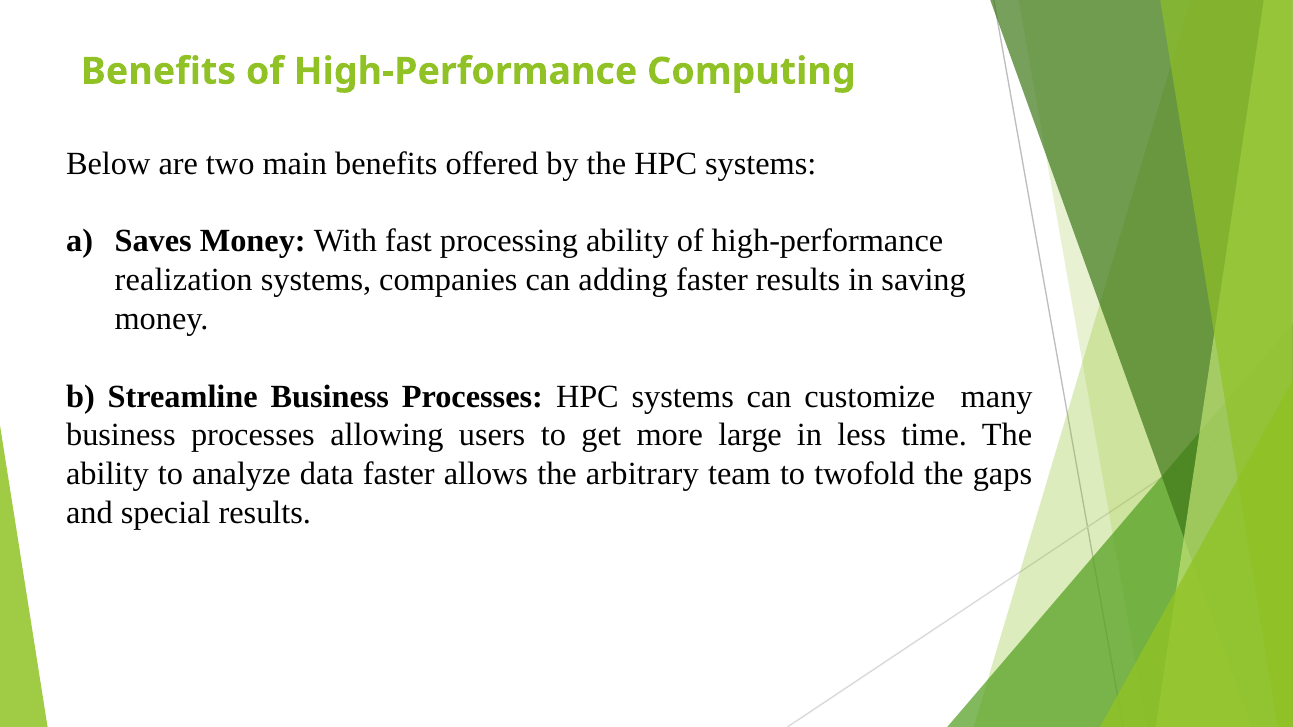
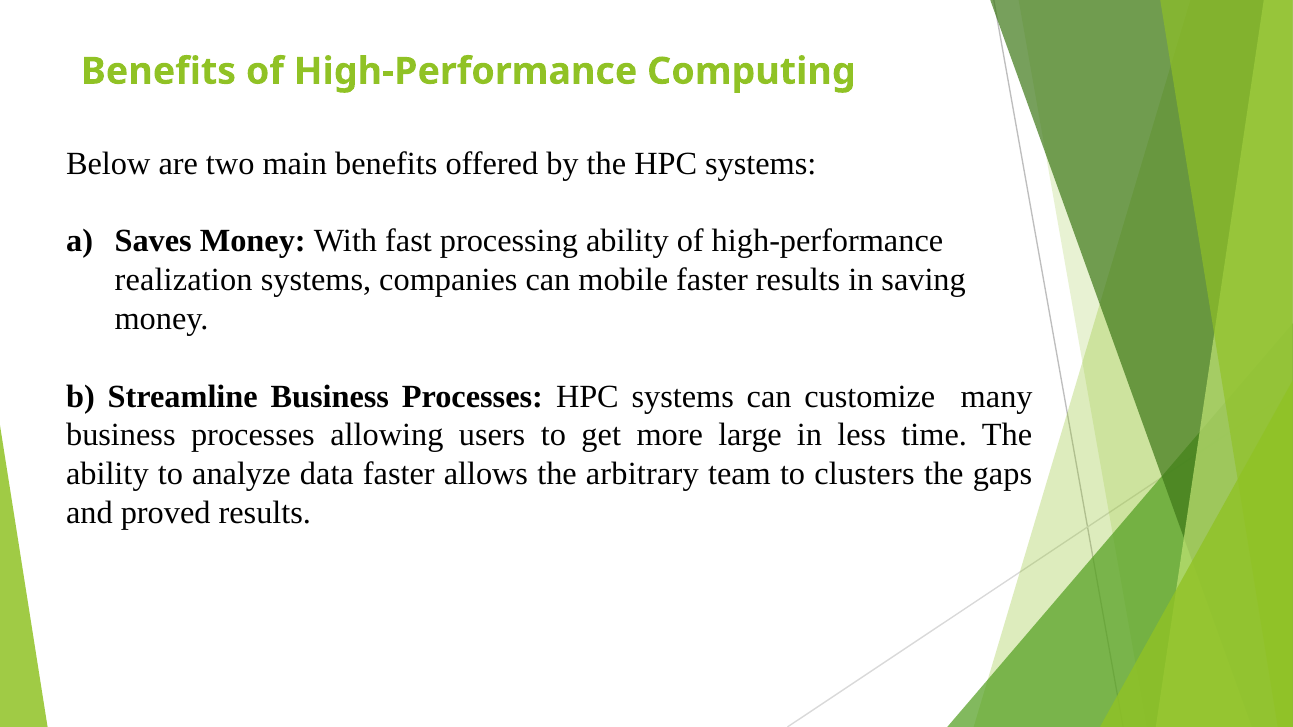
adding: adding -> mobile
twofold: twofold -> clusters
special: special -> proved
